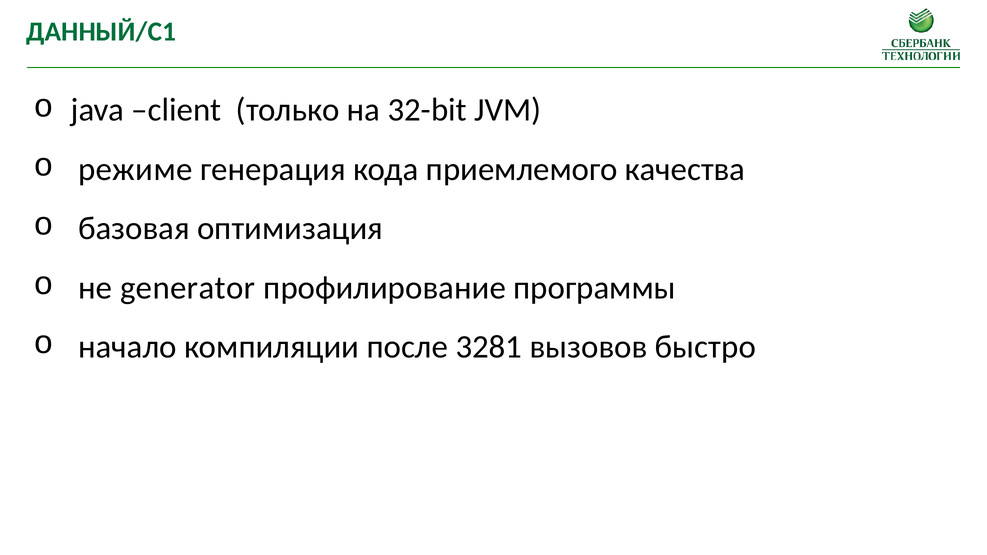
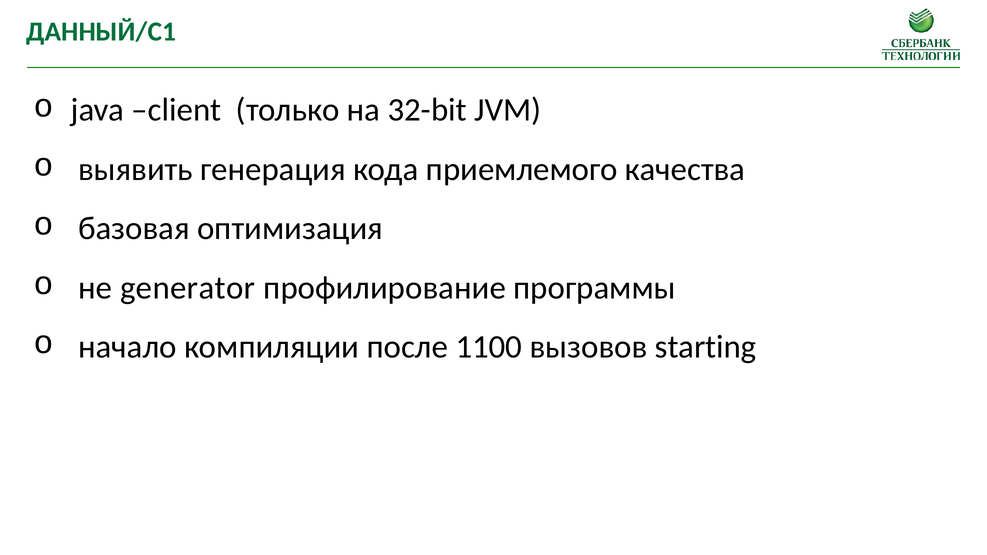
режиме: режиме -> выявить
3281: 3281 -> 1100
быстро: быстро -> starting
